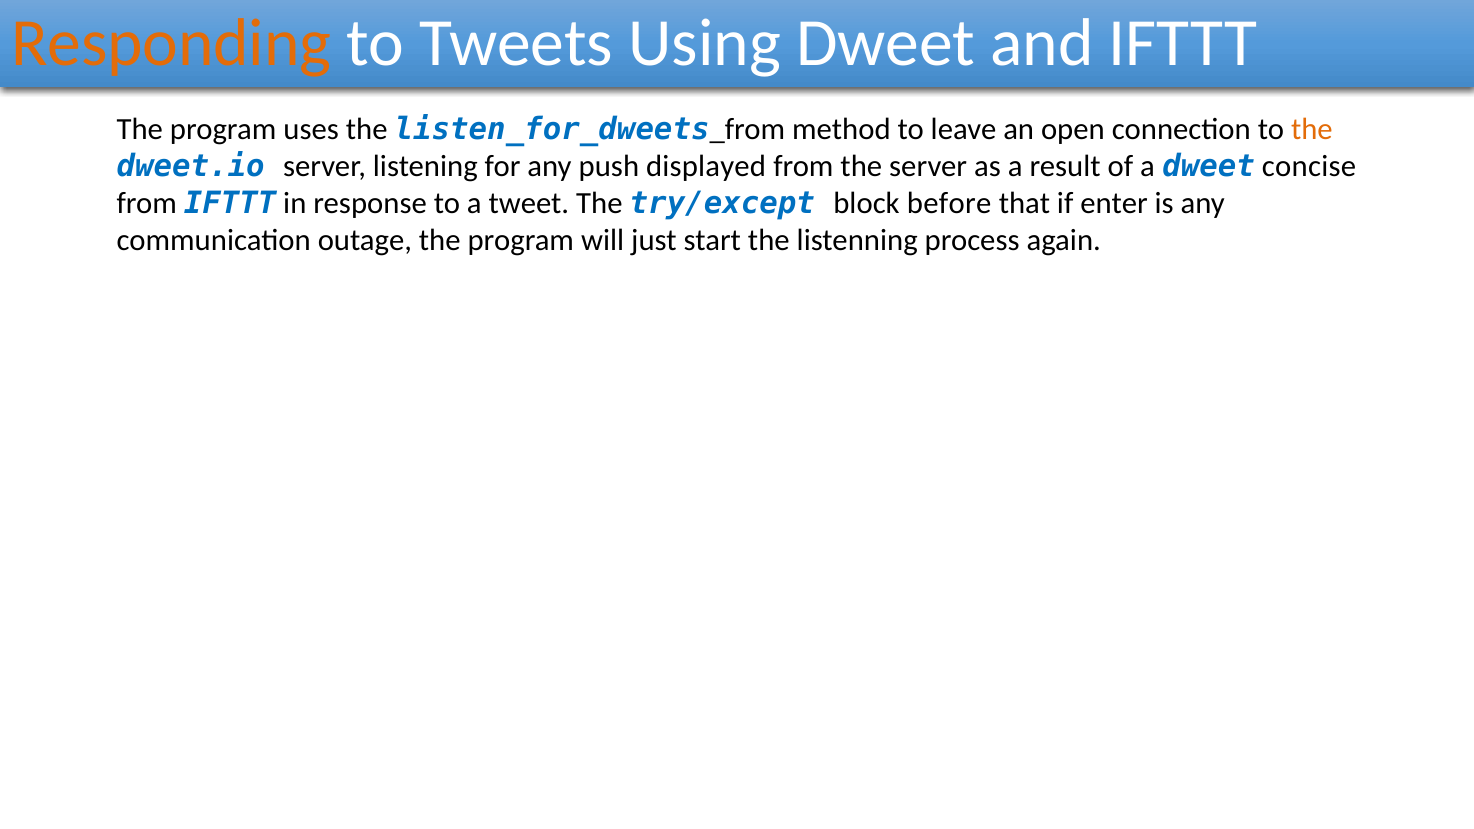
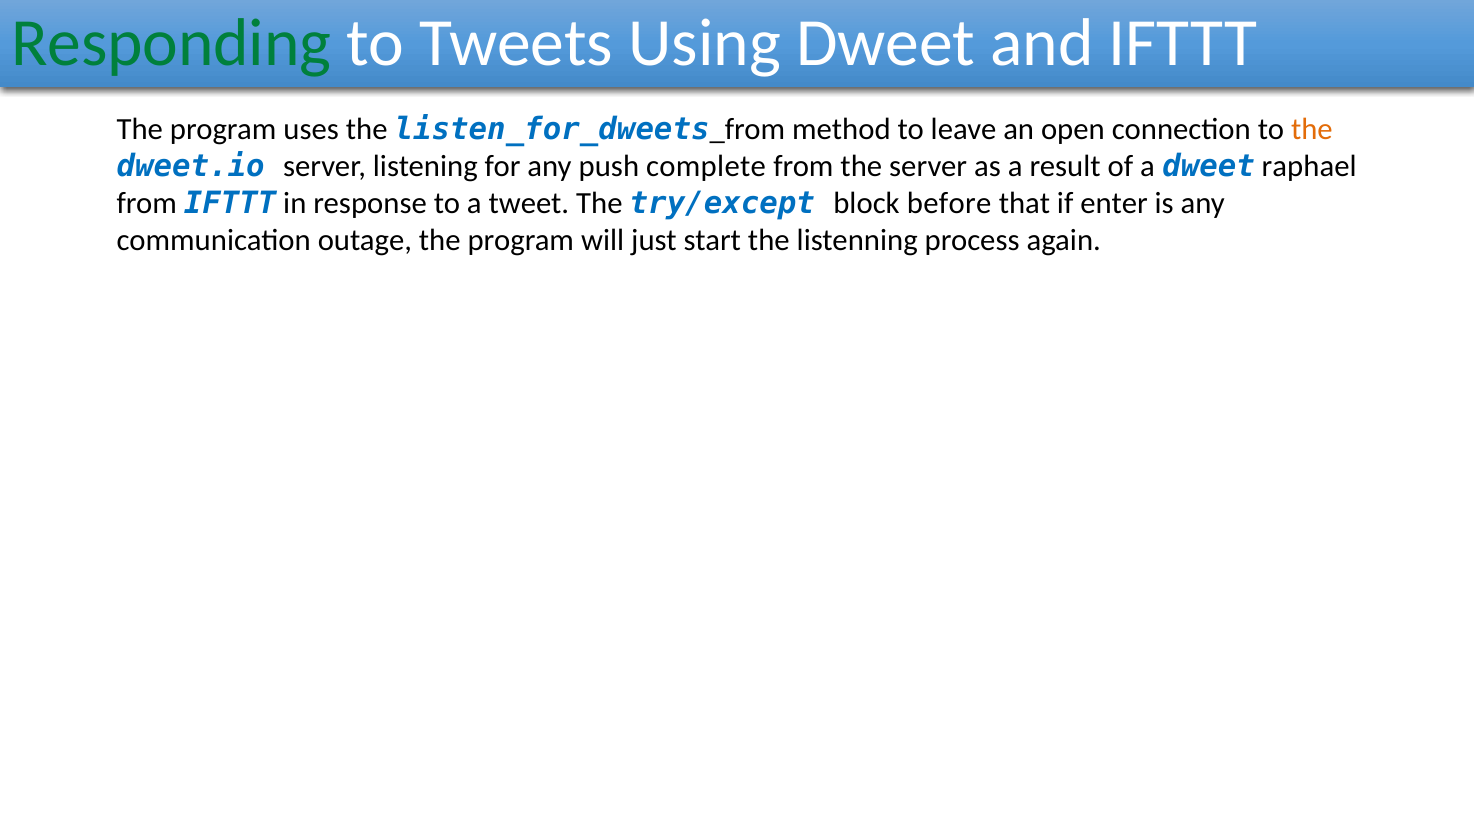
Responding colour: orange -> green
displayed: displayed -> complete
concise: concise -> raphael
